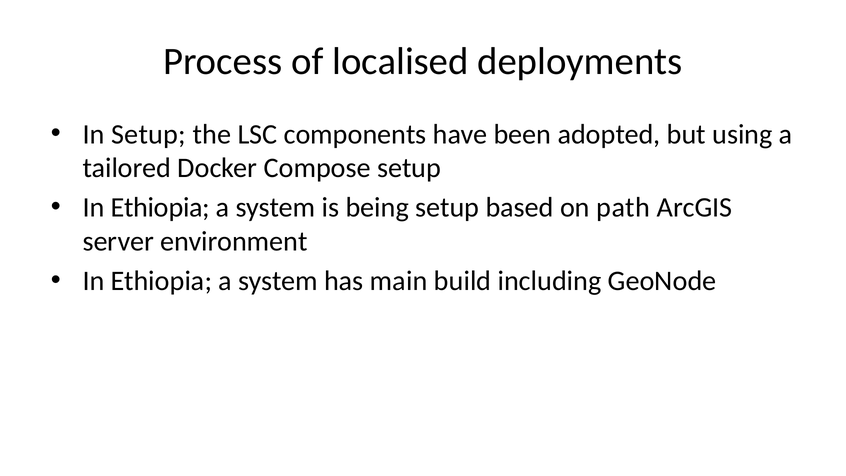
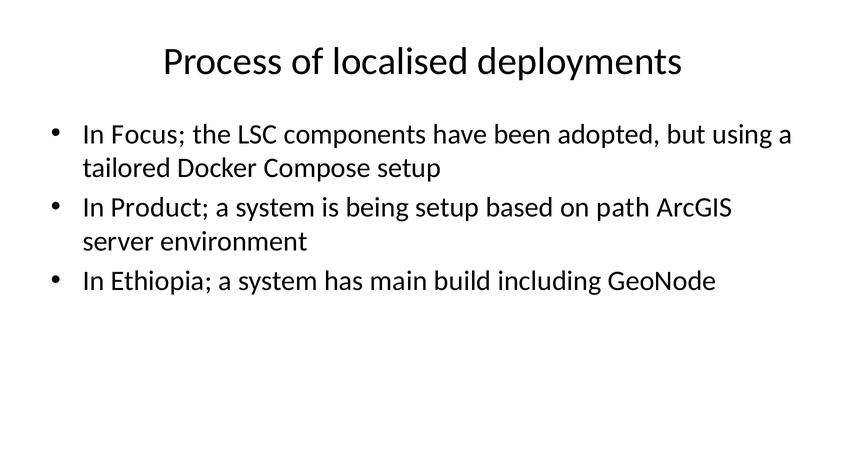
In Setup: Setup -> Focus
Ethiopia at (160, 207): Ethiopia -> Product
